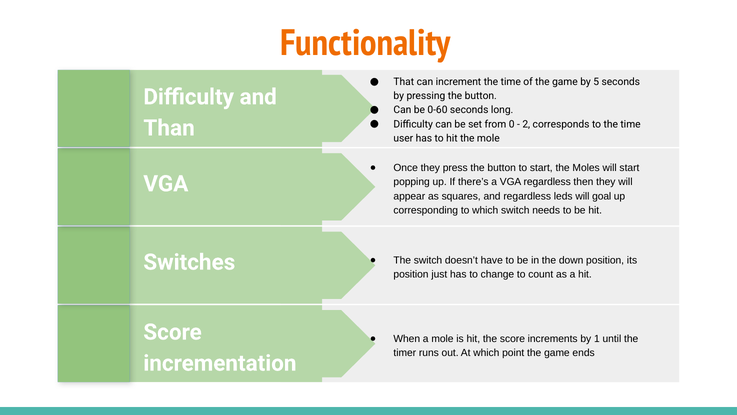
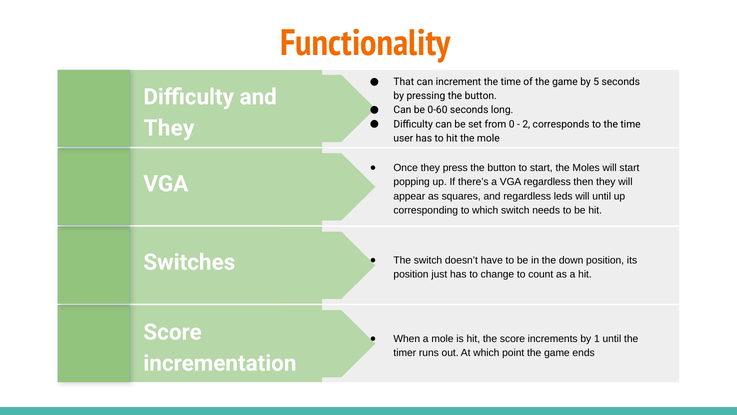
Than at (169, 128): Than -> They
will goal: goal -> until
